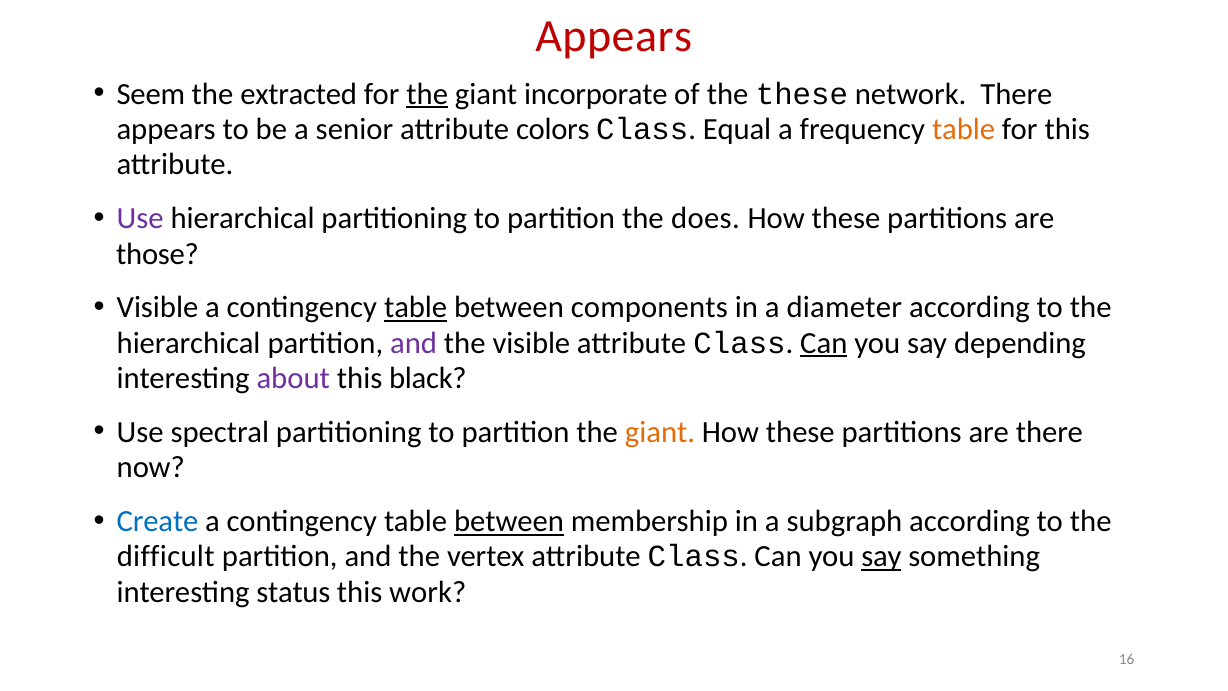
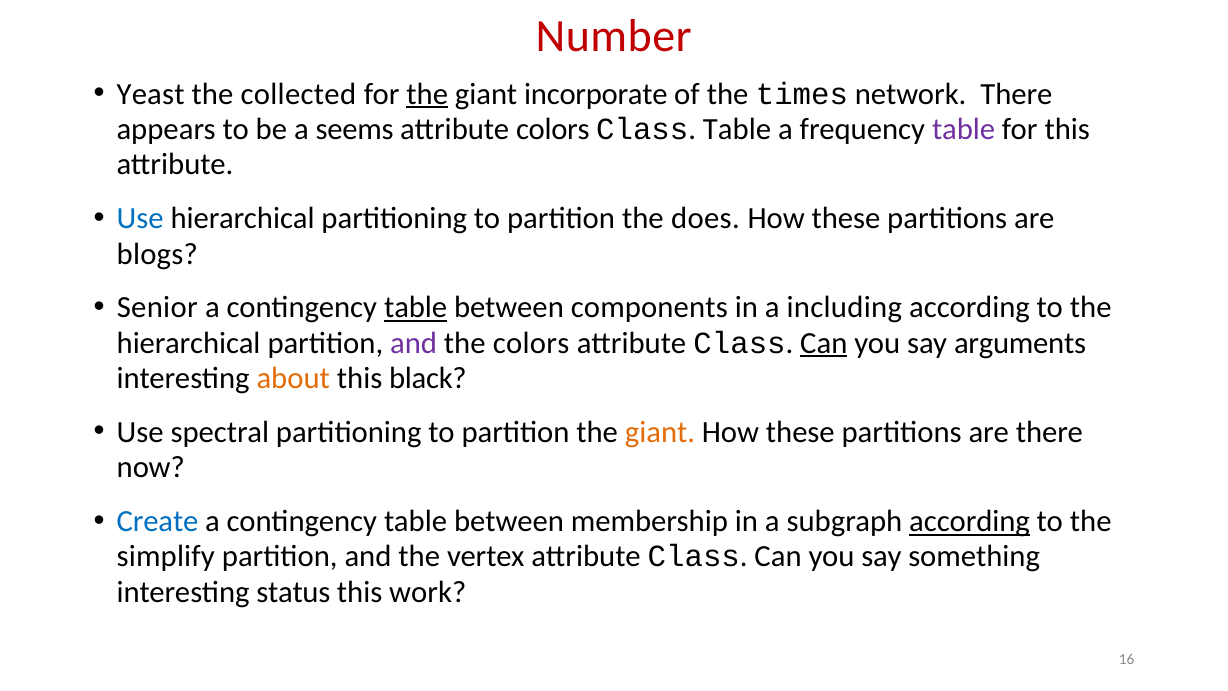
Appears at (614, 37): Appears -> Number
Seem: Seem -> Yeast
extracted: extracted -> collected
the these: these -> times
senior: senior -> seems
Class Equal: Equal -> Table
table at (964, 129) colour: orange -> purple
Use at (140, 219) colour: purple -> blue
those: those -> blogs
Visible at (157, 308): Visible -> Senior
diameter: diameter -> including
the visible: visible -> colors
depending: depending -> arguments
about colour: purple -> orange
between at (509, 521) underline: present -> none
according at (970, 521) underline: none -> present
difficult: difficult -> simplify
say at (881, 557) underline: present -> none
